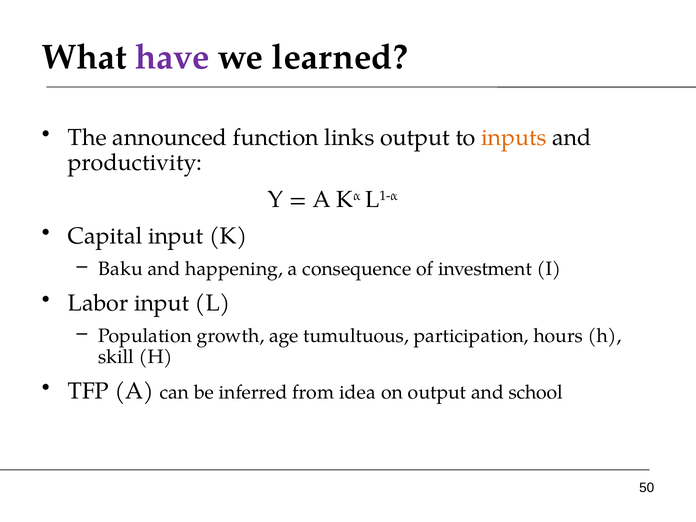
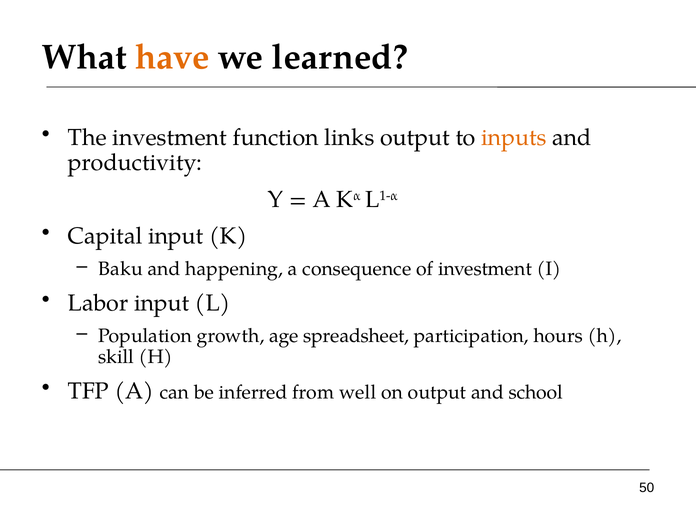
have colour: purple -> orange
The announced: announced -> investment
tumultuous: tumultuous -> spreadsheet
idea: idea -> well
